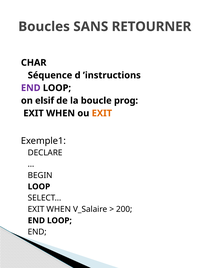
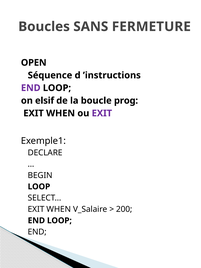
RETOURNER: RETOURNER -> FERMETURE
CHAR: CHAR -> OPEN
EXIT at (102, 113) colour: orange -> purple
